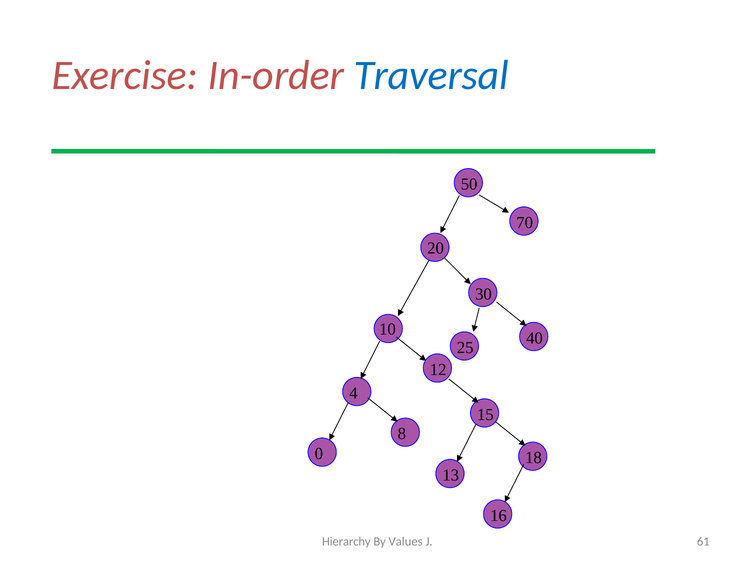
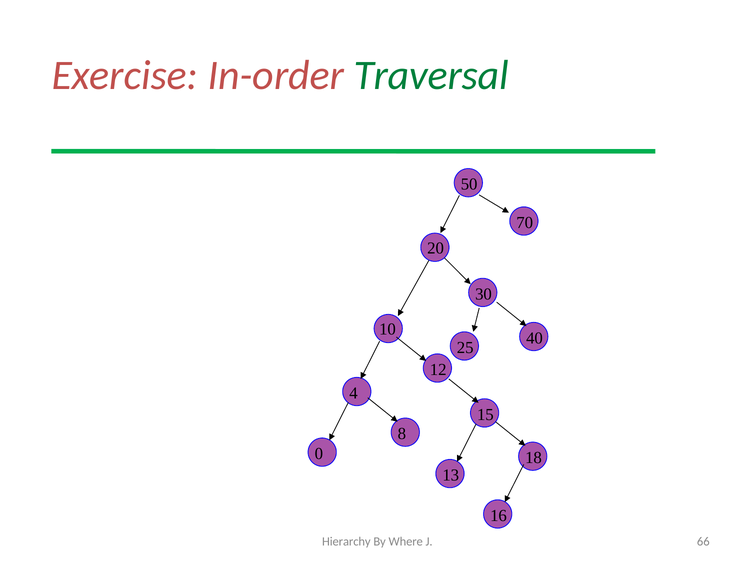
Traversal colour: blue -> green
Values: Values -> Where
61: 61 -> 66
